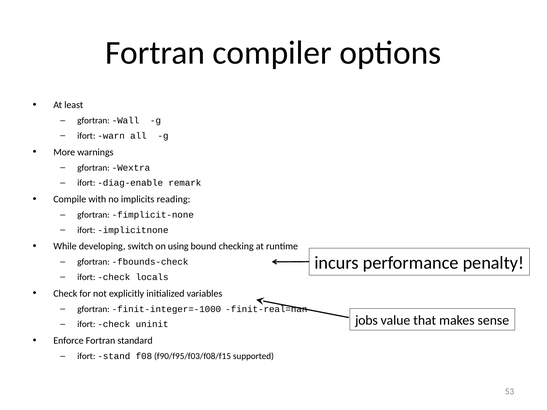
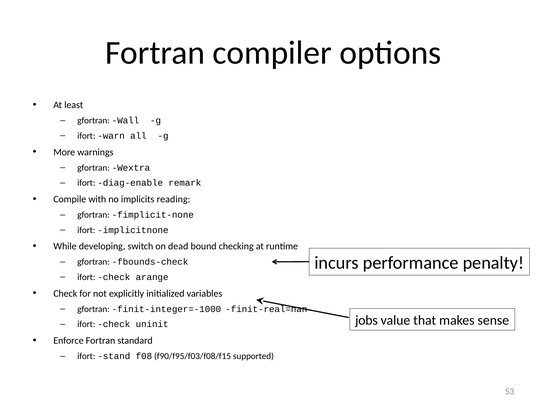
using: using -> dead
locals: locals -> arange
